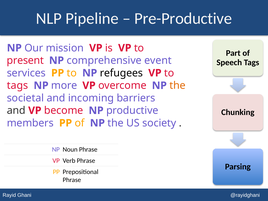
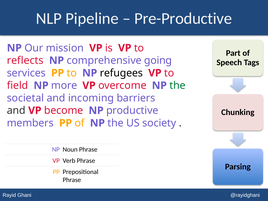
present: present -> reflects
event: event -> going
tags at (17, 86): tags -> field
the at (178, 86) colour: orange -> green
